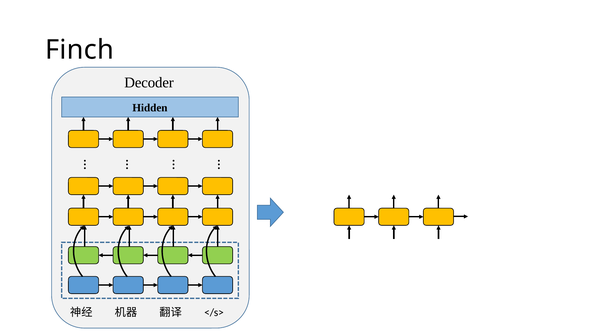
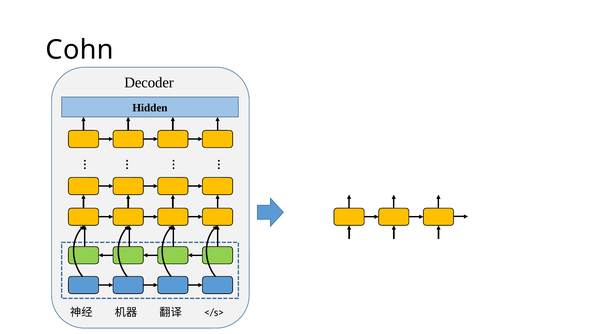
Finch: Finch -> Cohn
